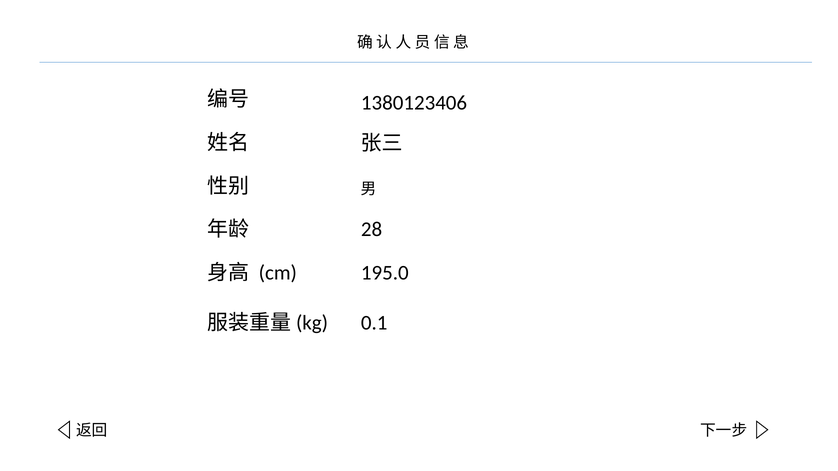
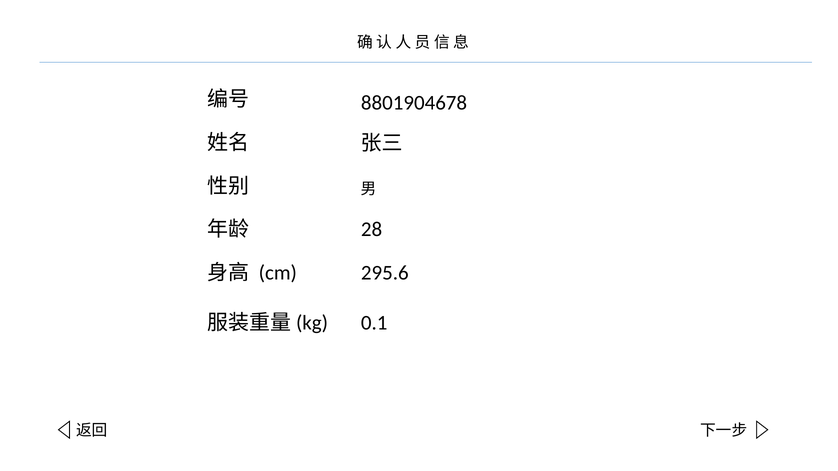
1380123406: 1380123406 -> 8801904678
195.0: 195.0 -> 295.6
